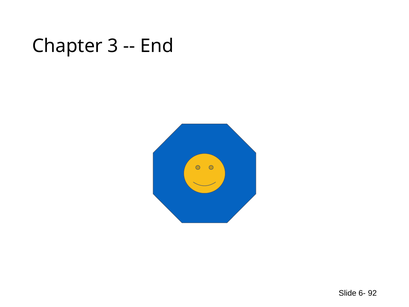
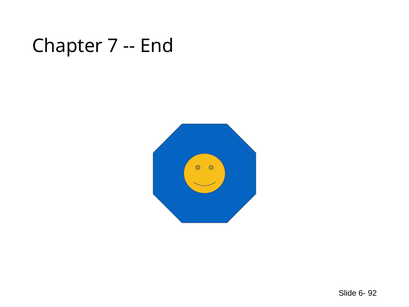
3: 3 -> 7
